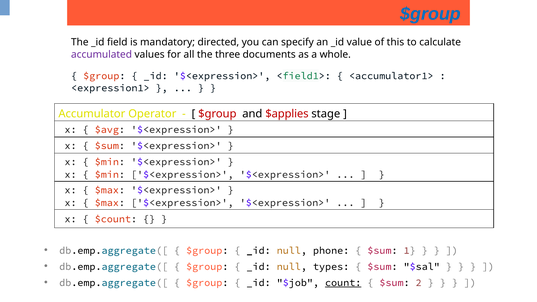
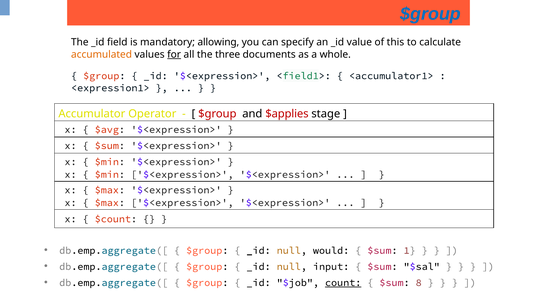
directed: directed -> allowing
accumulated colour: purple -> orange
for underline: none -> present
phone: phone -> would
types: types -> input
2: 2 -> 8
